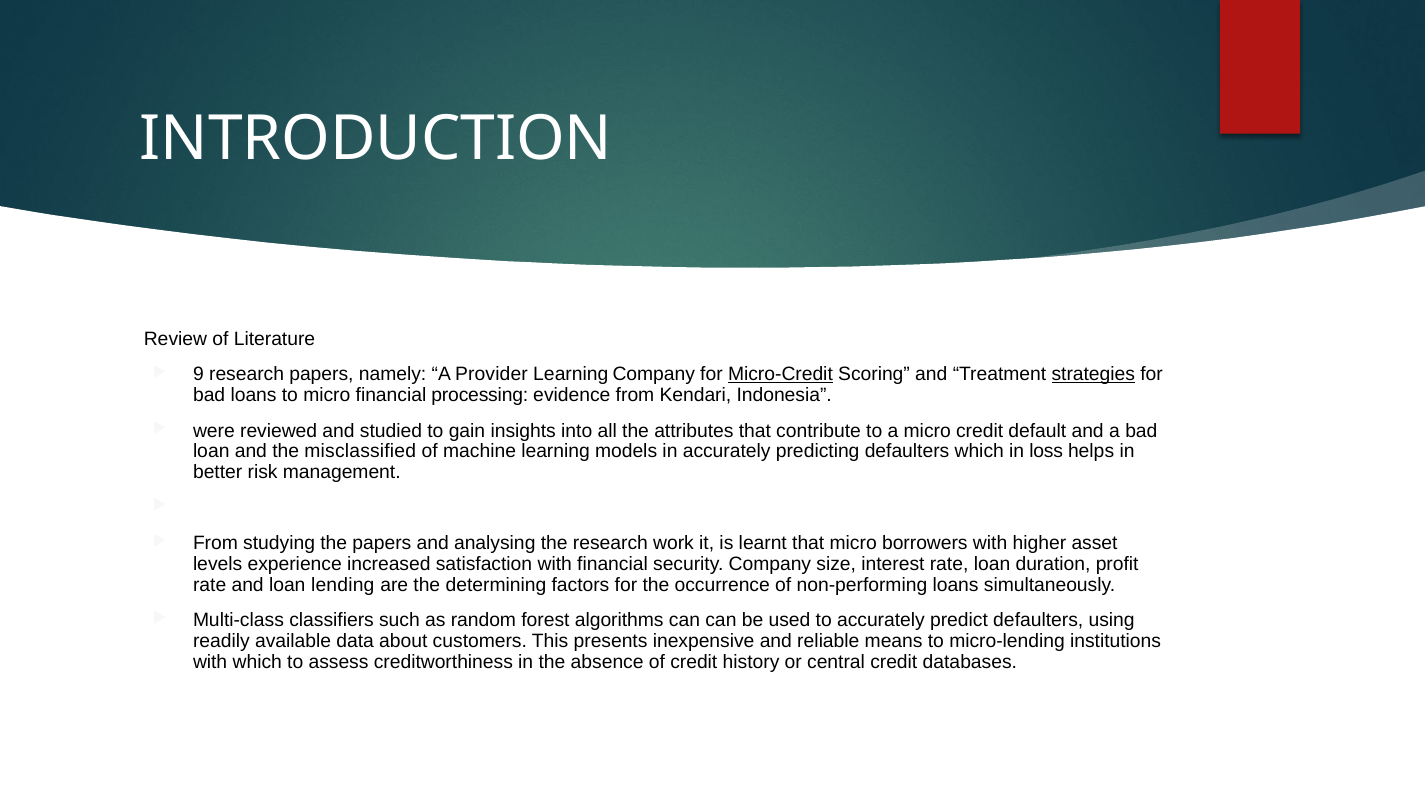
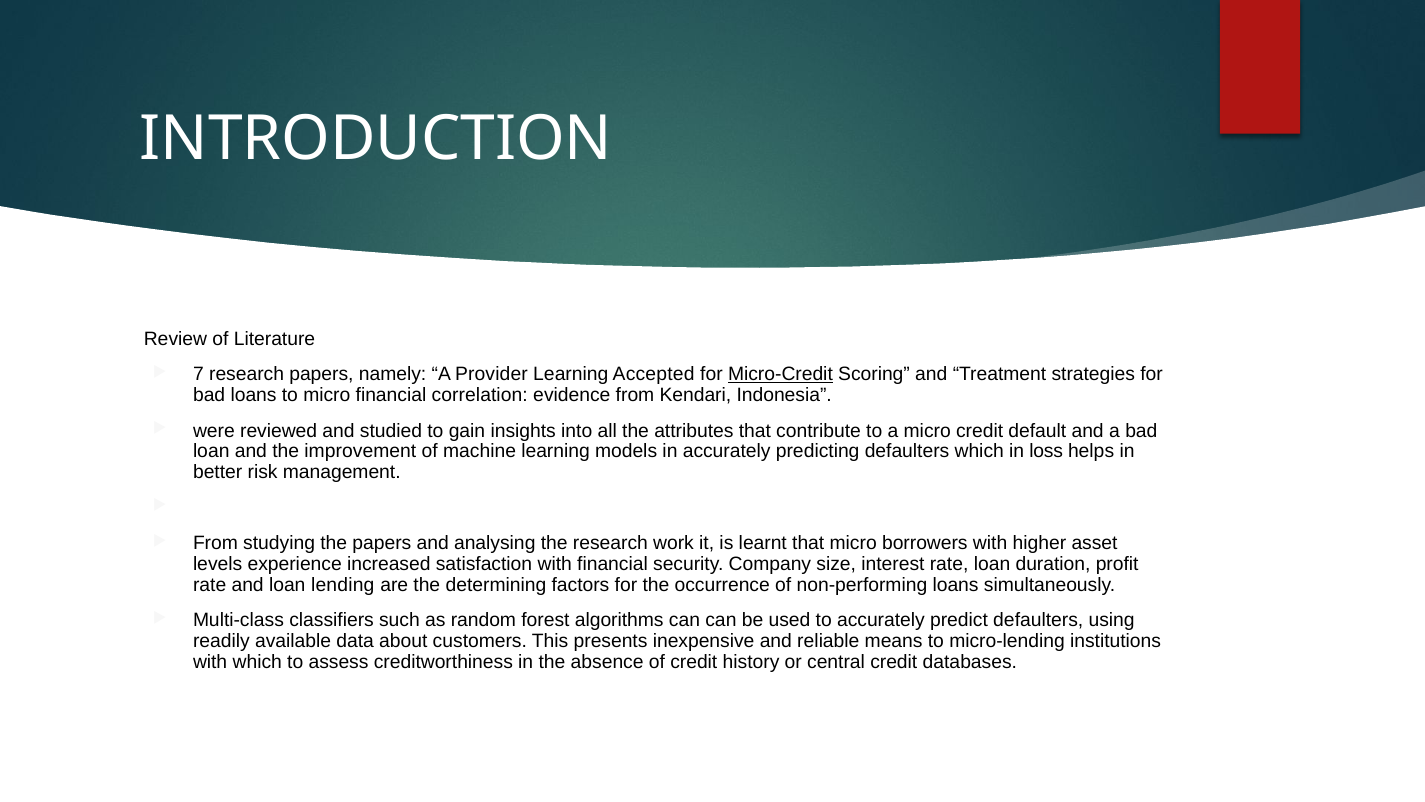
9: 9 -> 7
Learning Company: Company -> Accepted
strategies underline: present -> none
processing: processing -> correlation
misclassified: misclassified -> improvement
